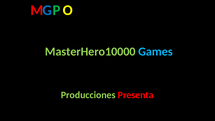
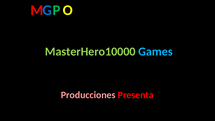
Producciones colour: light green -> pink
